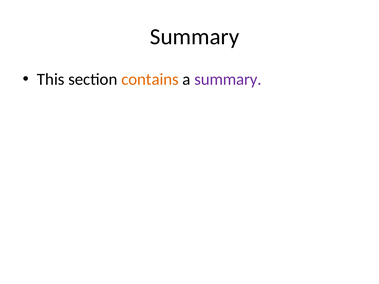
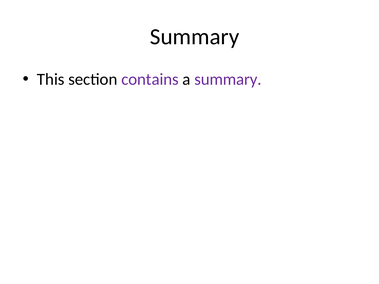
contains colour: orange -> purple
